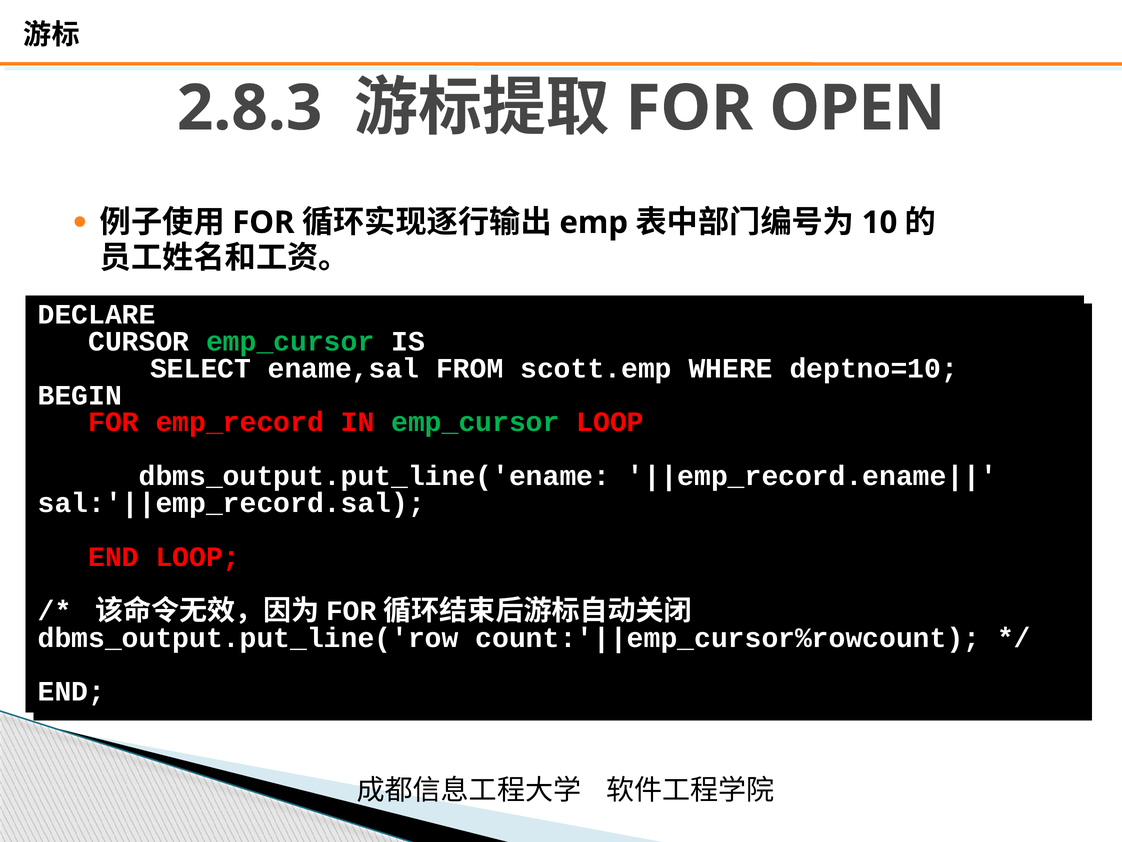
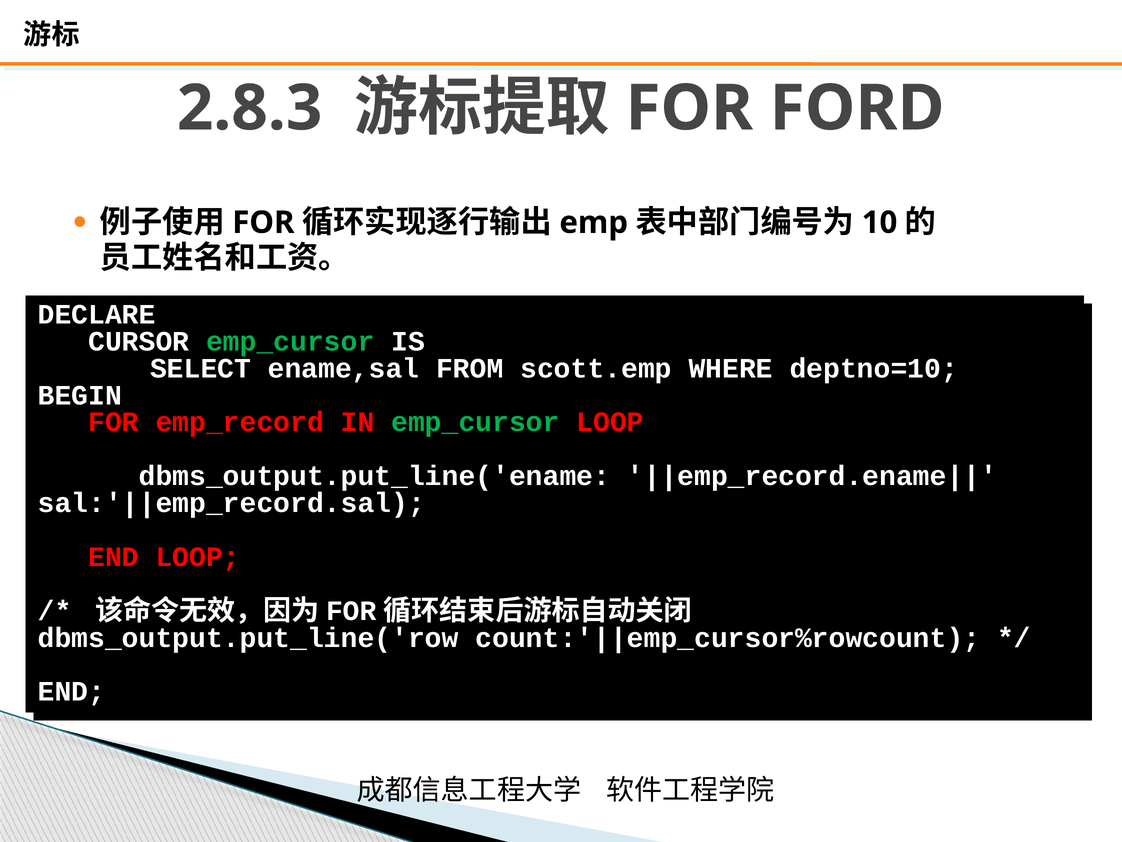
OPEN: OPEN -> FORD
